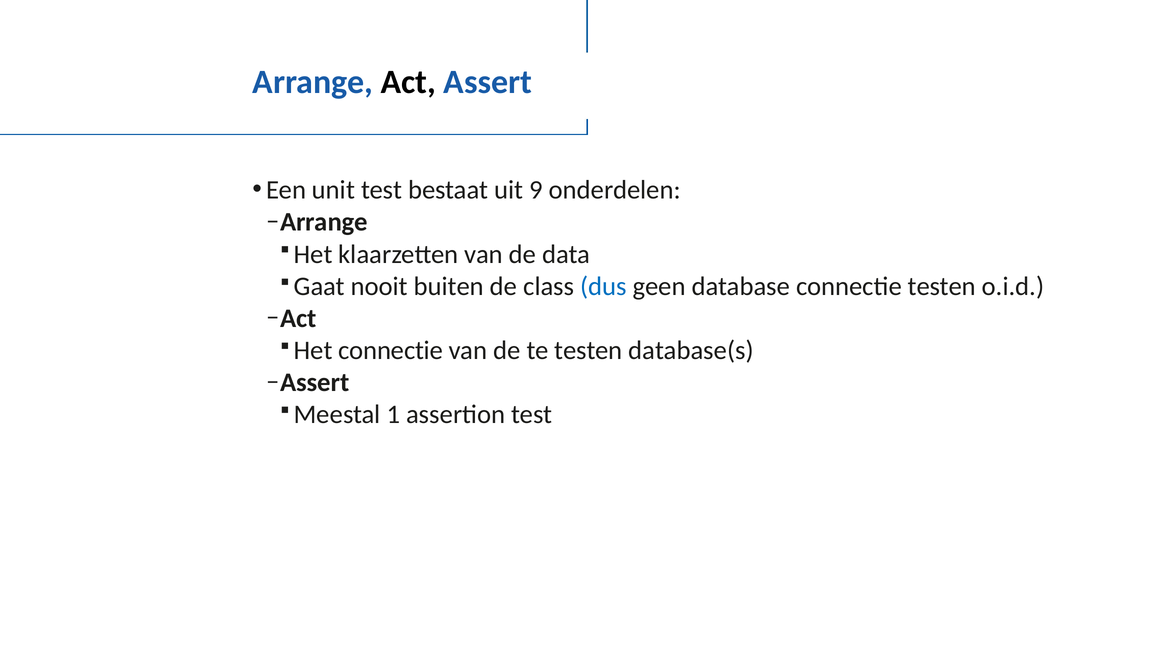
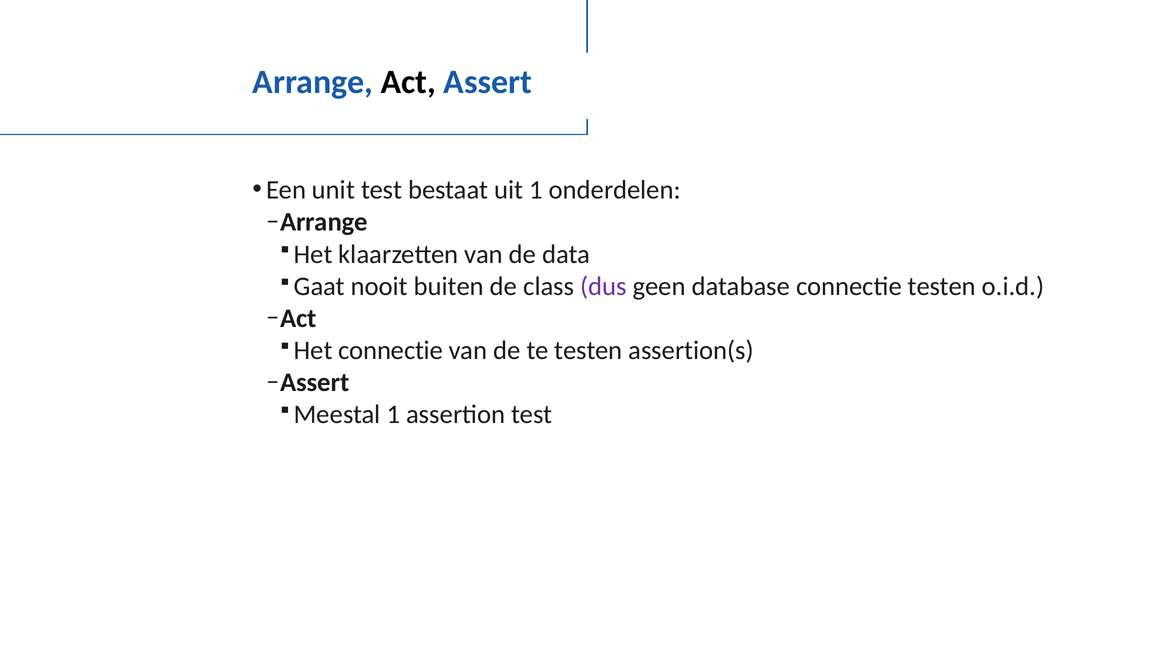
uit 9: 9 -> 1
dus colour: blue -> purple
database(s: database(s -> assertion(s
